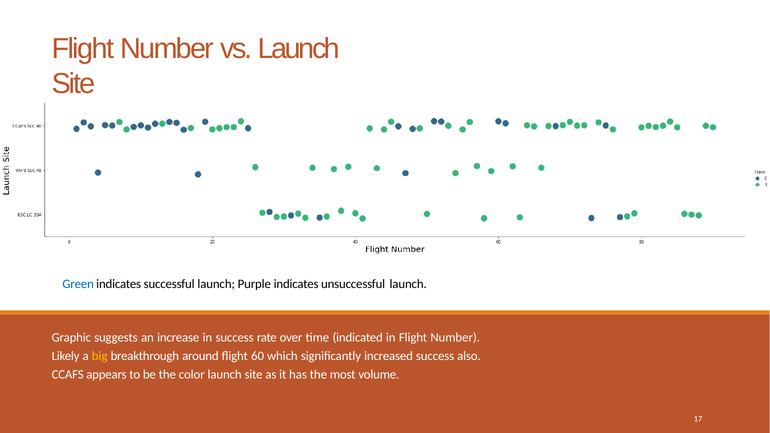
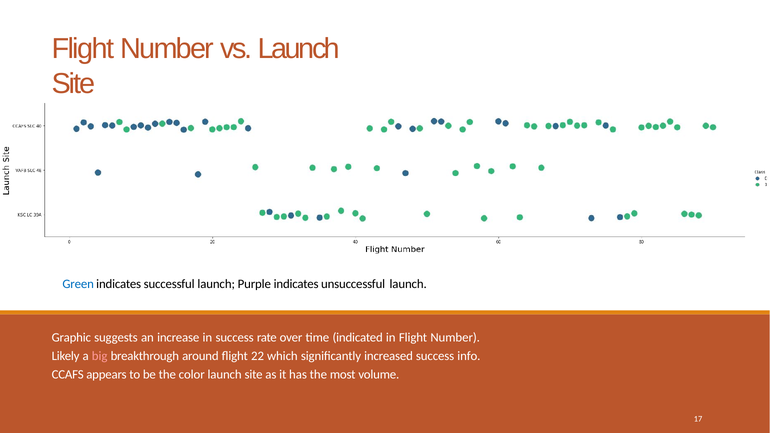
big colour: yellow -> pink
60: 60 -> 22
also: also -> info
